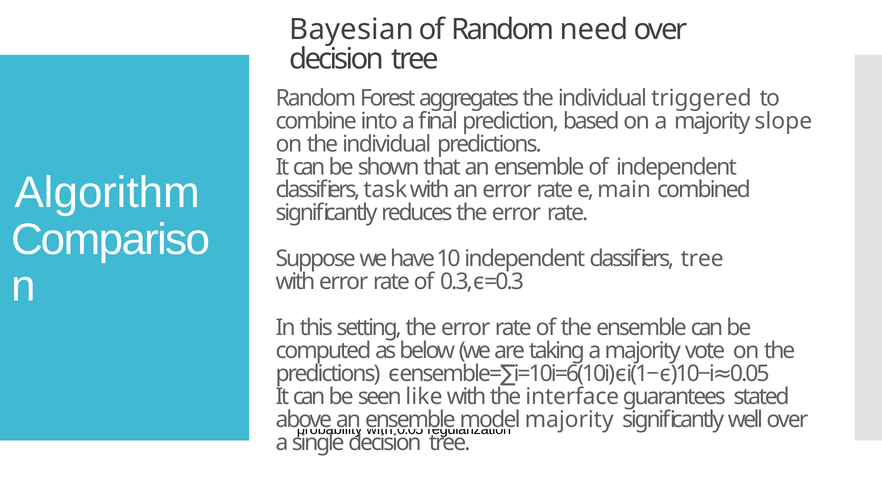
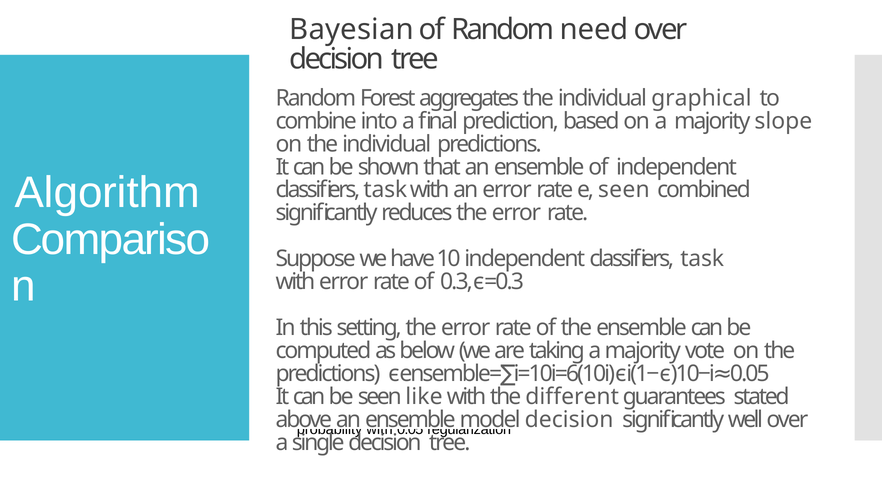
triggered: triggered -> graphical
e main: main -> seen
tree at (702, 259): tree -> task
the interface: interface -> different
majority at (569, 420): majority -> decision
